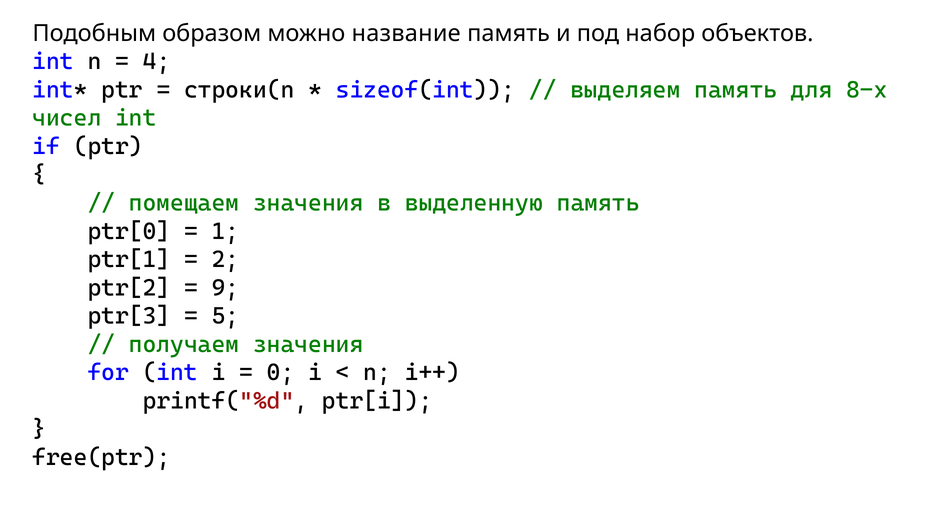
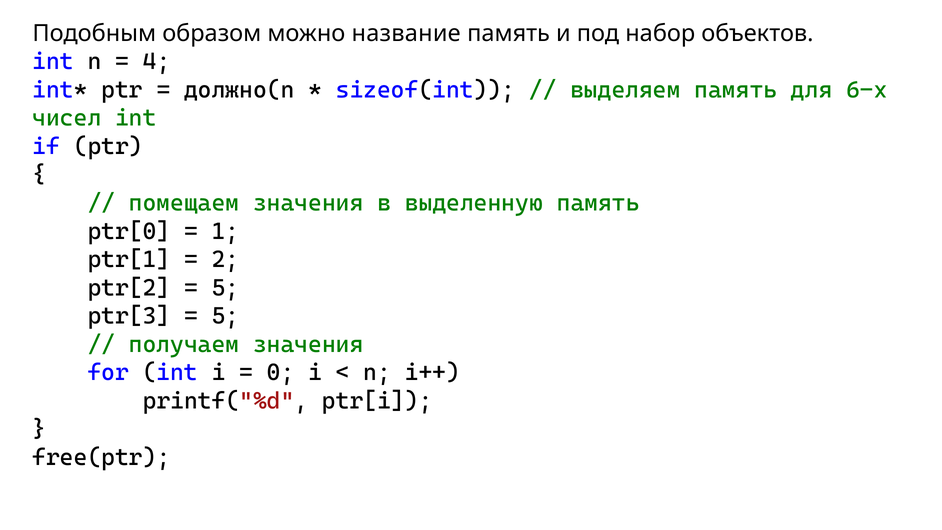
строки(n: строки(n -> должно(n
8-х: 8-х -> 6-х
9 at (225, 288): 9 -> 5
